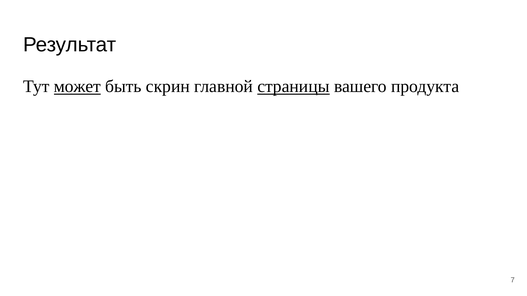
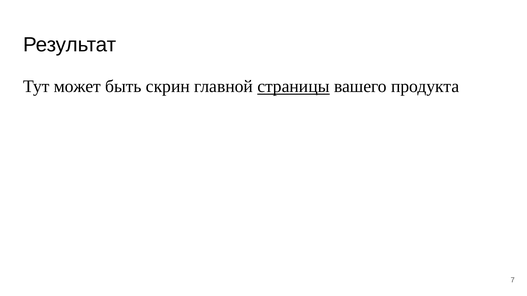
может underline: present -> none
